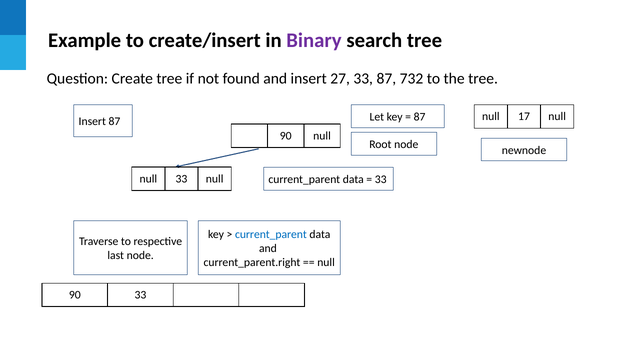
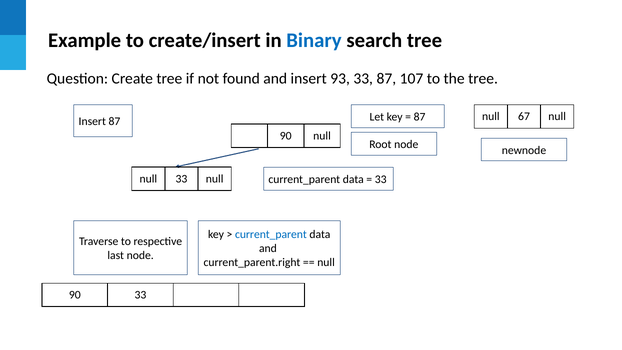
Binary colour: purple -> blue
27: 27 -> 93
732: 732 -> 107
17: 17 -> 67
